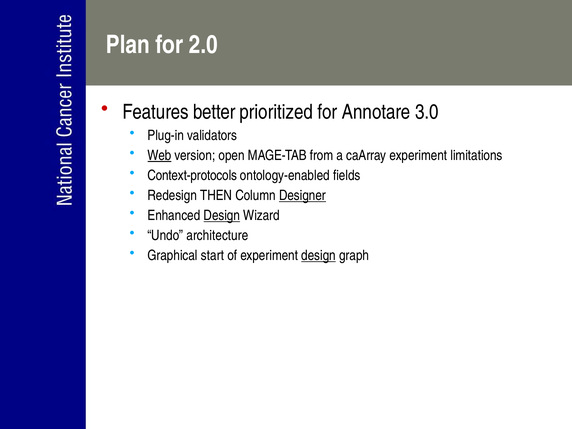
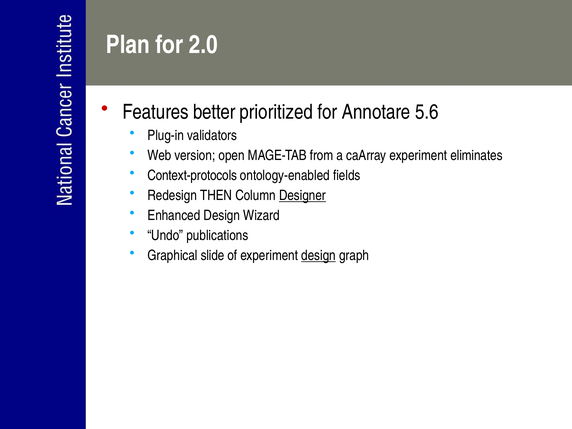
3.0: 3.0 -> 5.6
Web underline: present -> none
limitations: limitations -> eliminates
Design at (222, 215) underline: present -> none
architecture: architecture -> publications
start: start -> slide
